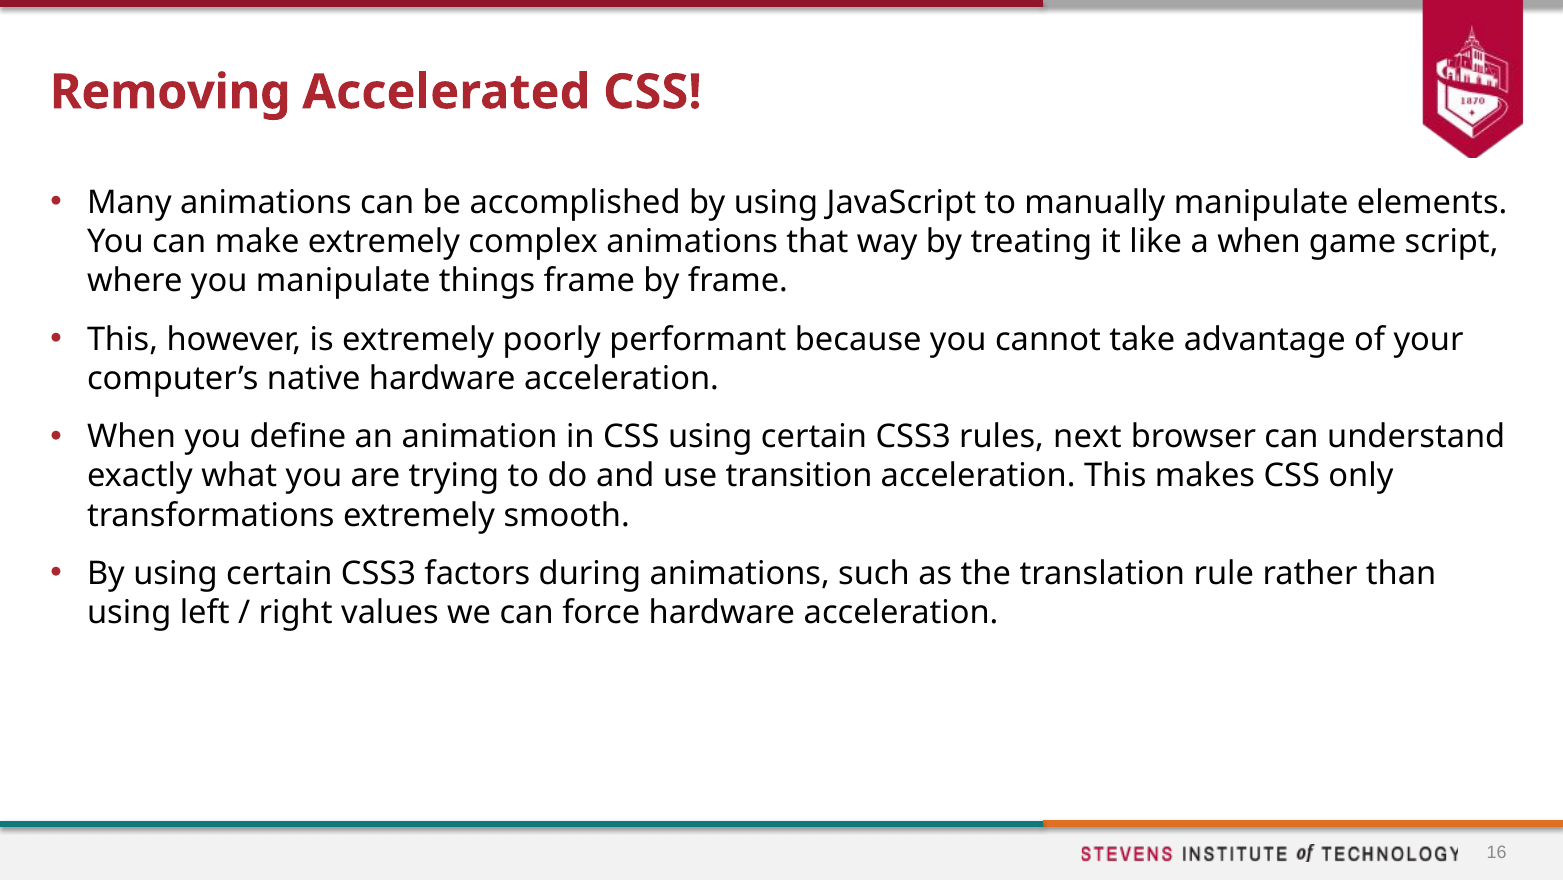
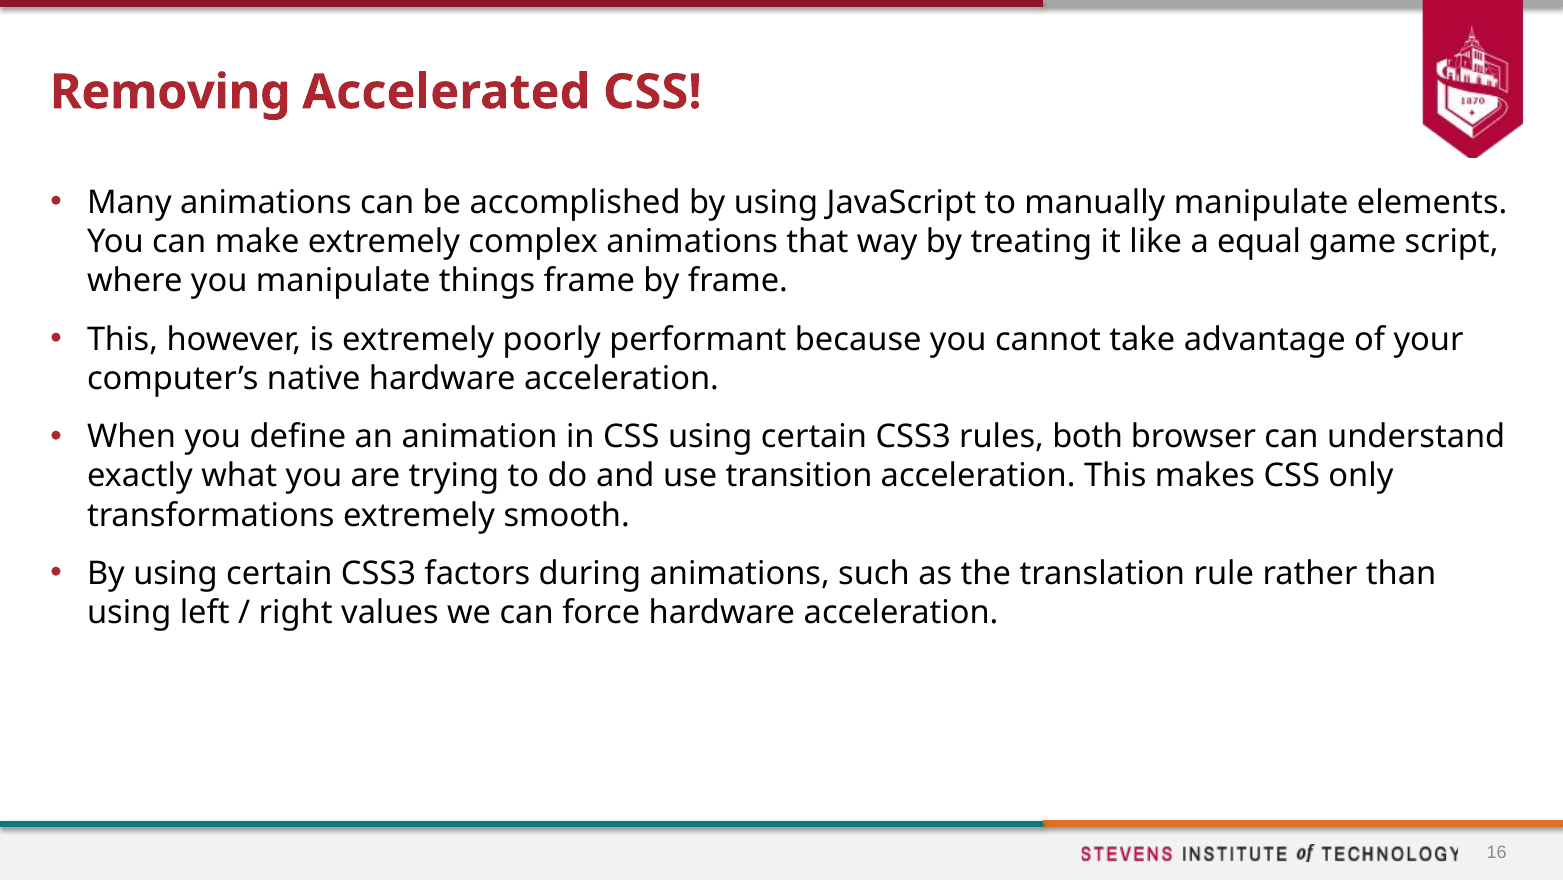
a when: when -> equal
next: next -> both
